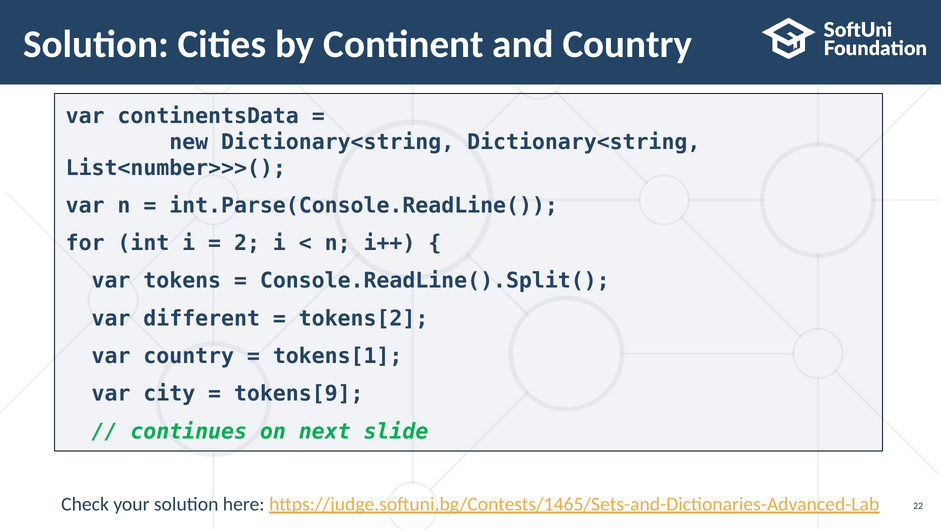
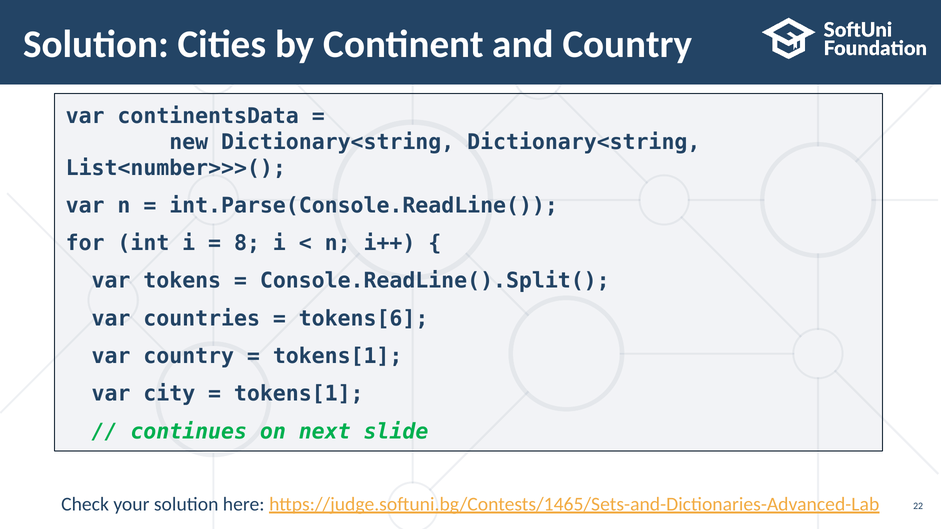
2: 2 -> 8
different: different -> countries
tokens[2: tokens[2 -> tokens[6
tokens[9 at (299, 394): tokens[9 -> tokens[1
